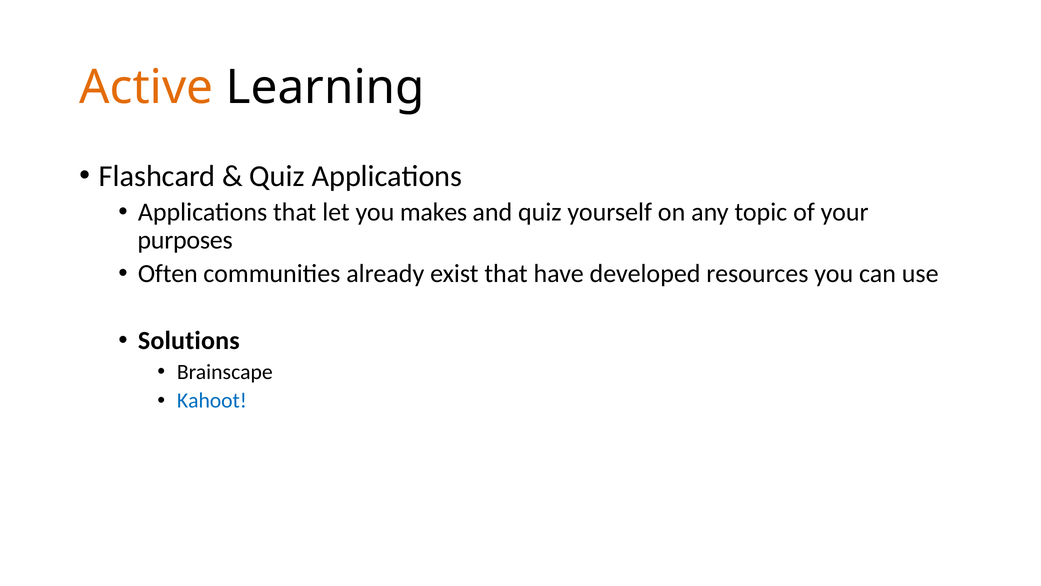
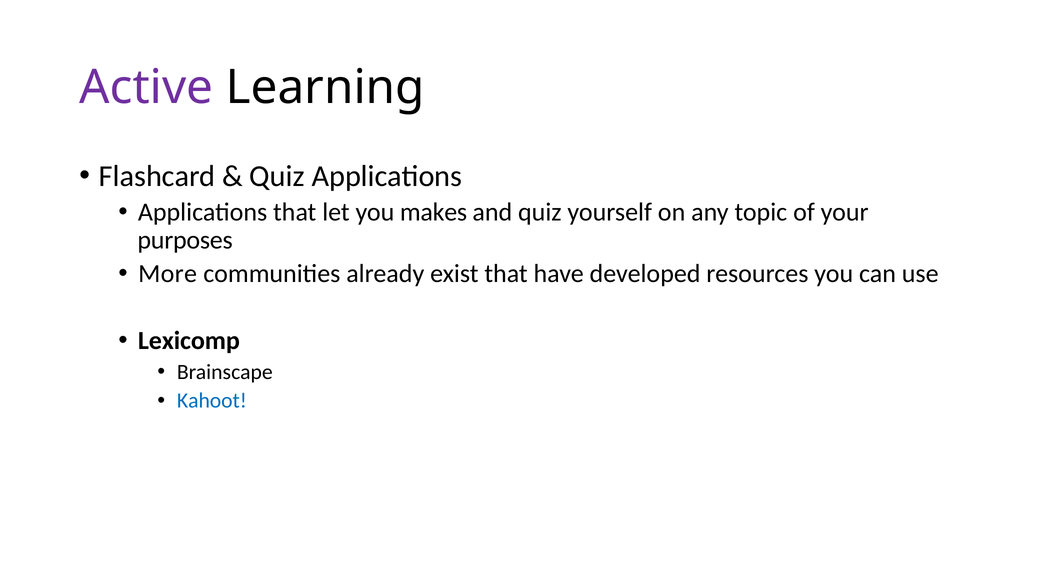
Active colour: orange -> purple
Often: Often -> More
Solutions: Solutions -> Lexicomp
